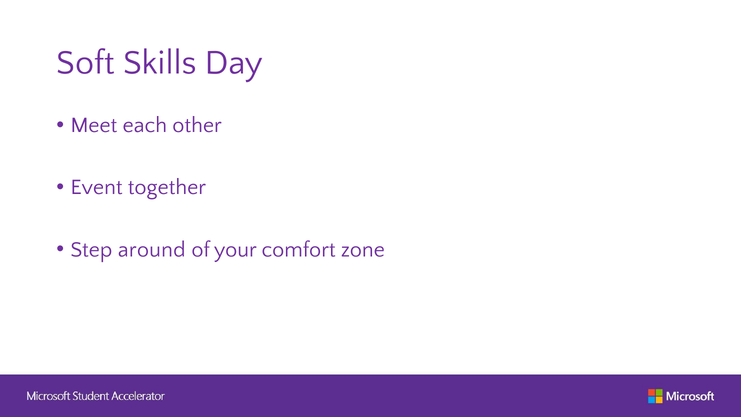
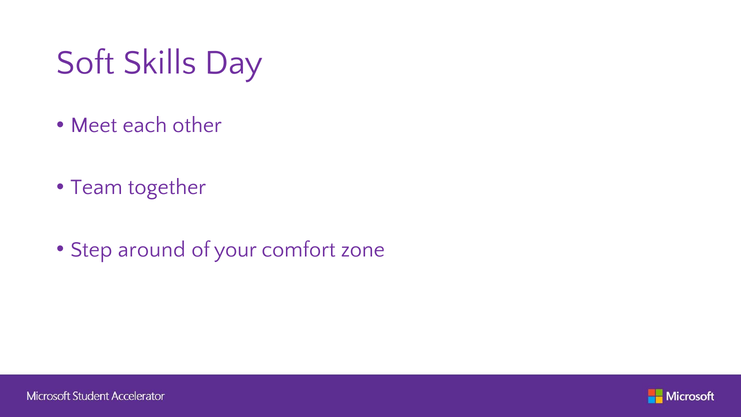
Event: Event -> Team
